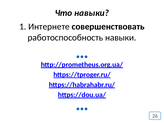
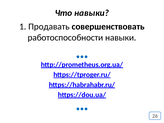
Интернете: Интернете -> Продавать
работоспособность: работоспособность -> работоспособности
